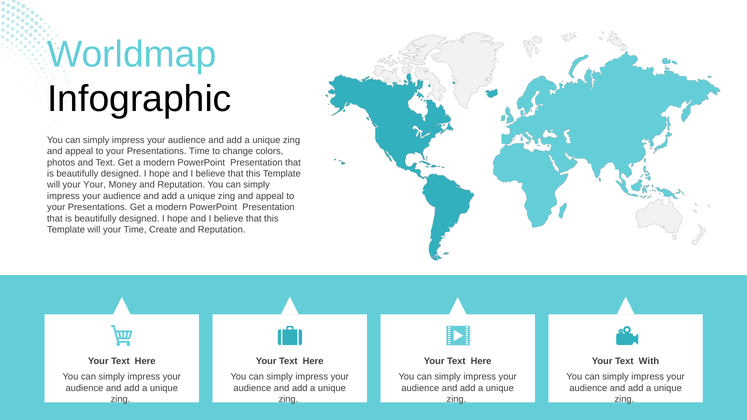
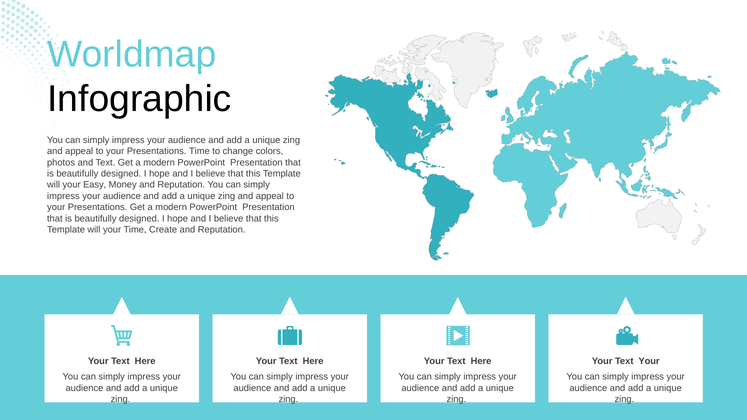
your Your: Your -> Easy
Text With: With -> Your
